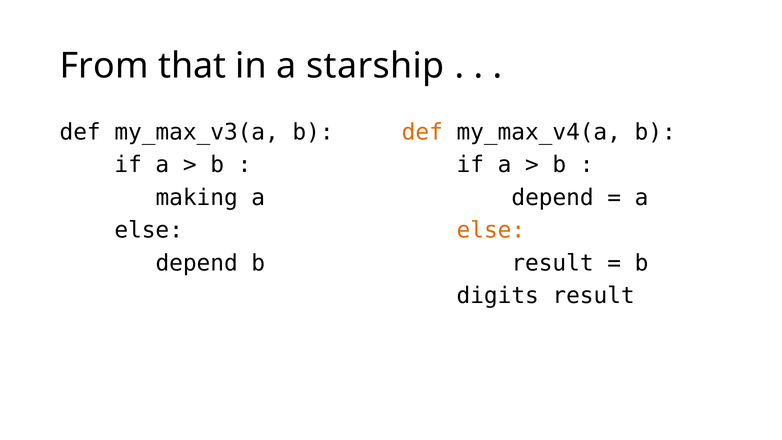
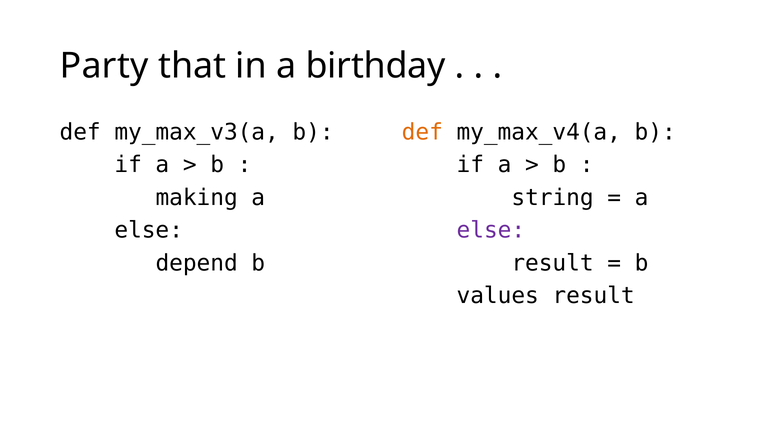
From: From -> Party
starship: starship -> birthday
depend at (553, 198): depend -> string
else at (491, 230) colour: orange -> purple
digits: digits -> values
